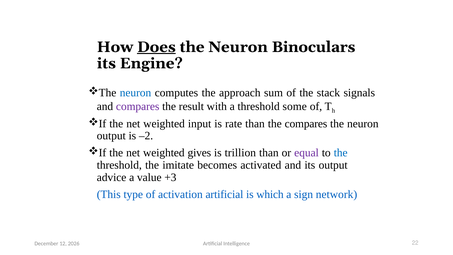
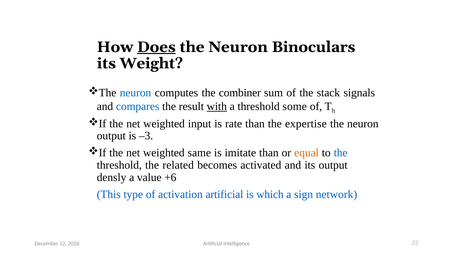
Engine: Engine -> Weight
approach: approach -> combiner
compares at (138, 106) colour: purple -> blue
with underline: none -> present
the compares: compares -> expertise
–2: –2 -> –3
gives: gives -> same
trillion: trillion -> imitate
equal colour: purple -> orange
imitate: imitate -> related
advice: advice -> densly
+3: +3 -> +6
